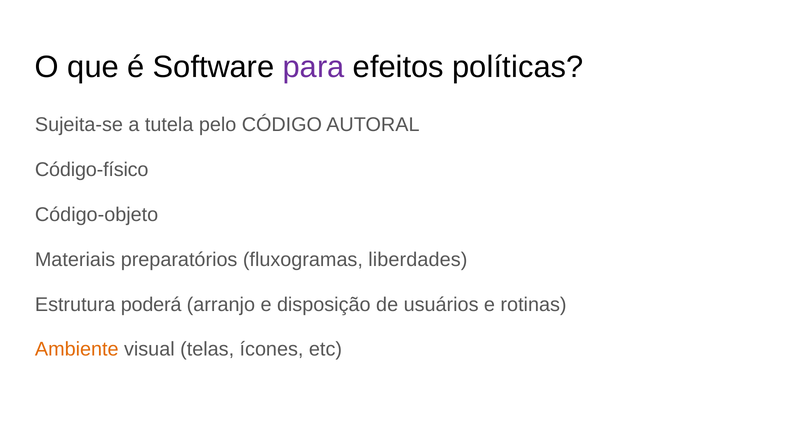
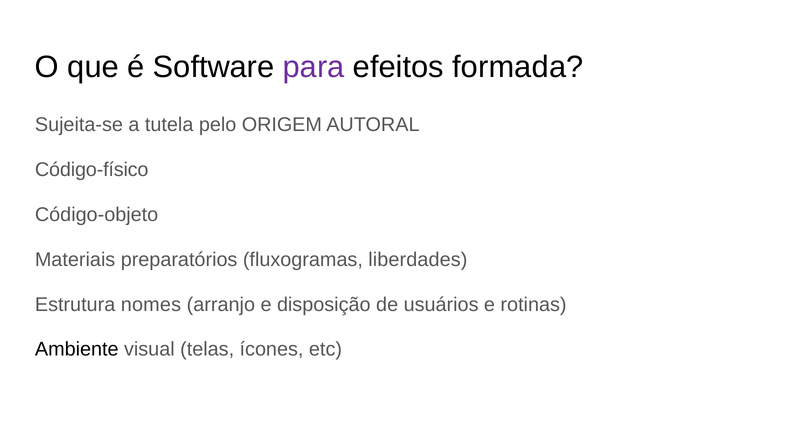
políticas: políticas -> formada
CÓDIGO: CÓDIGO -> ORIGEM
poderá: poderá -> nomes
Ambiente colour: orange -> black
